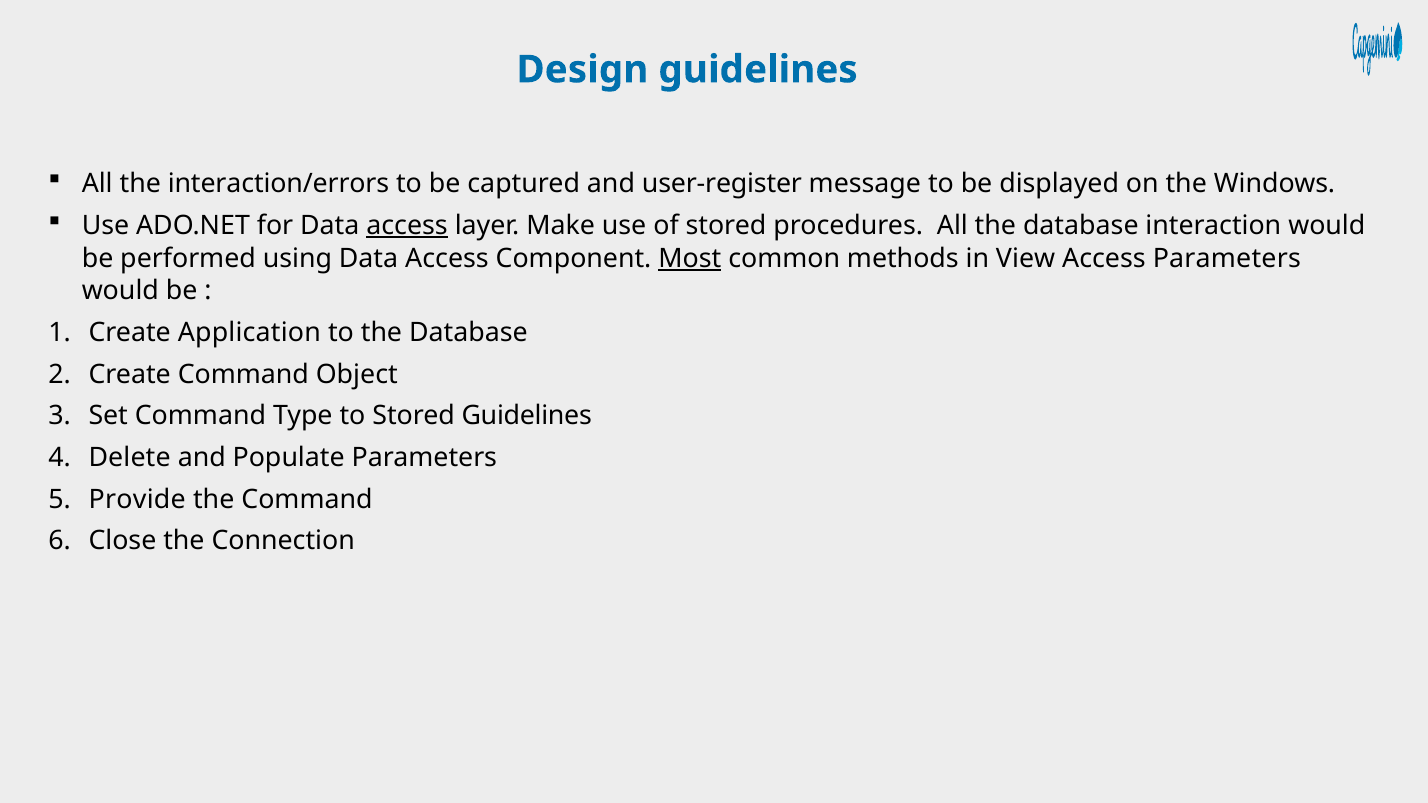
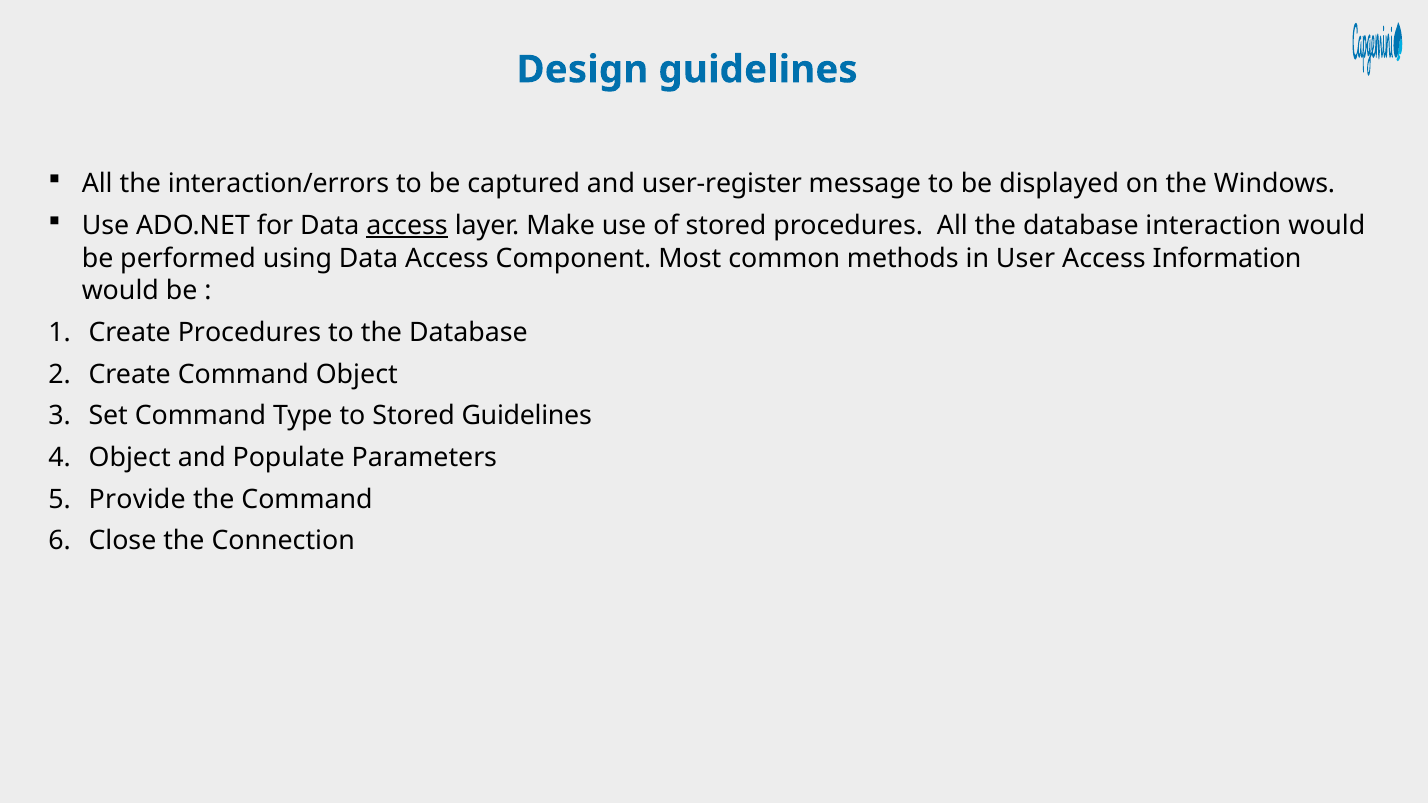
Most underline: present -> none
View: View -> User
Access Parameters: Parameters -> Information
Create Application: Application -> Procedures
Delete at (130, 458): Delete -> Object
